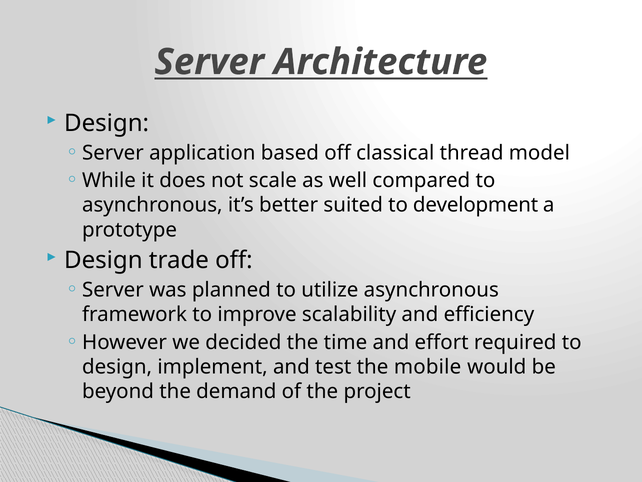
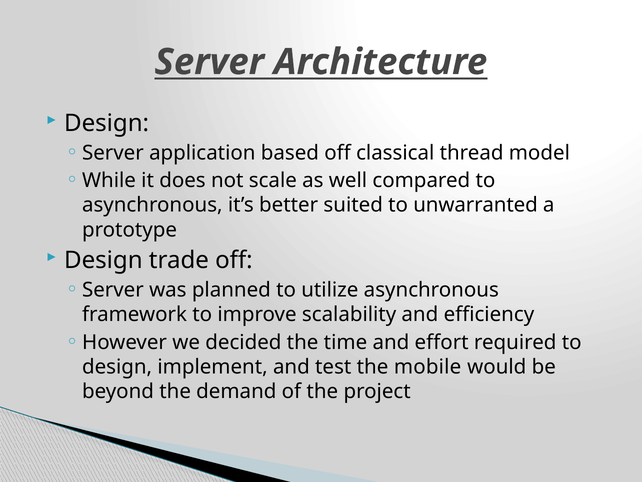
development: development -> unwarranted
